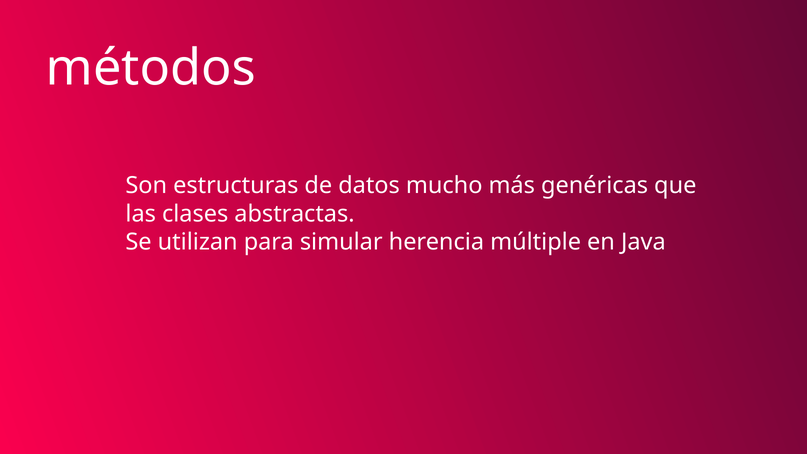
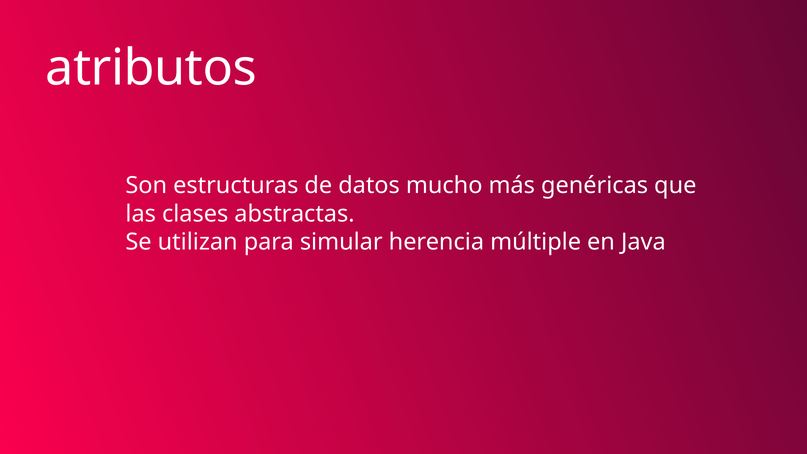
métodos: métodos -> atributos
